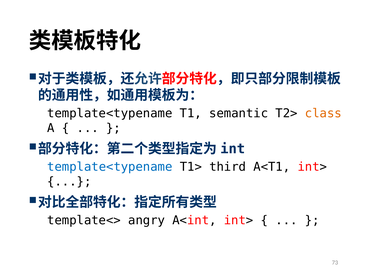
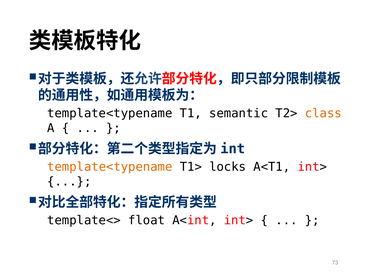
template<typename at (110, 167) colour: blue -> orange
third: third -> locks
angry: angry -> float
